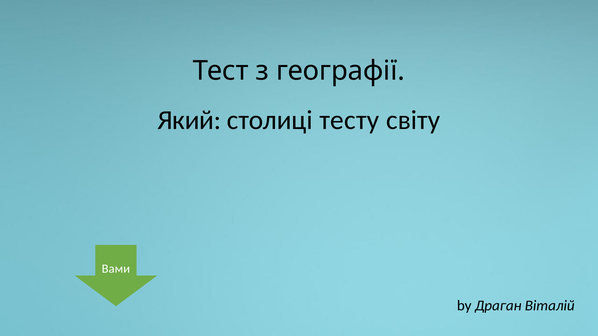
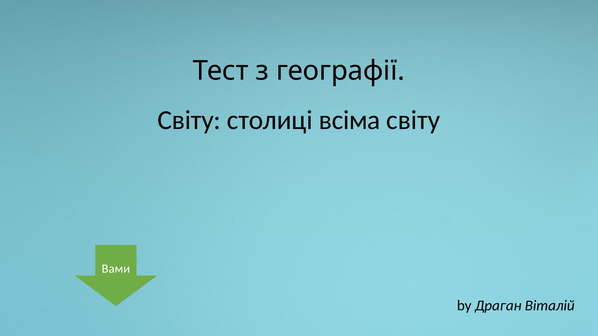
Який at (189, 120): Який -> Світу
тесту: тесту -> всіма
